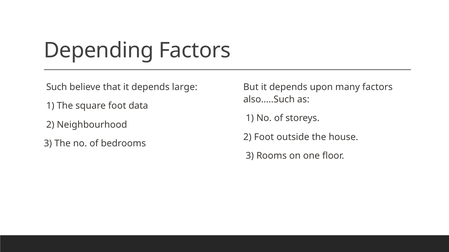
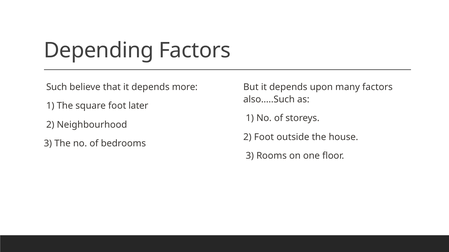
large: large -> more
data: data -> later
